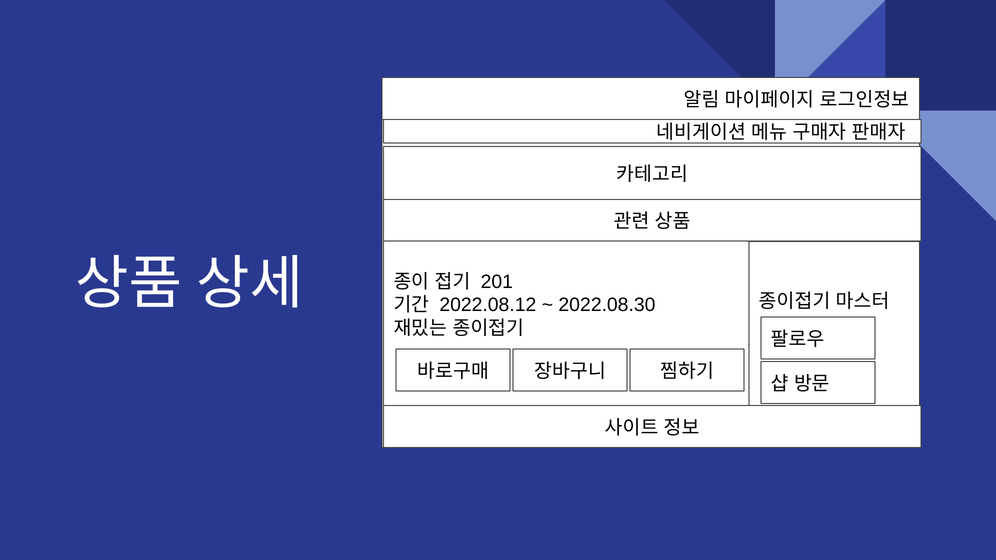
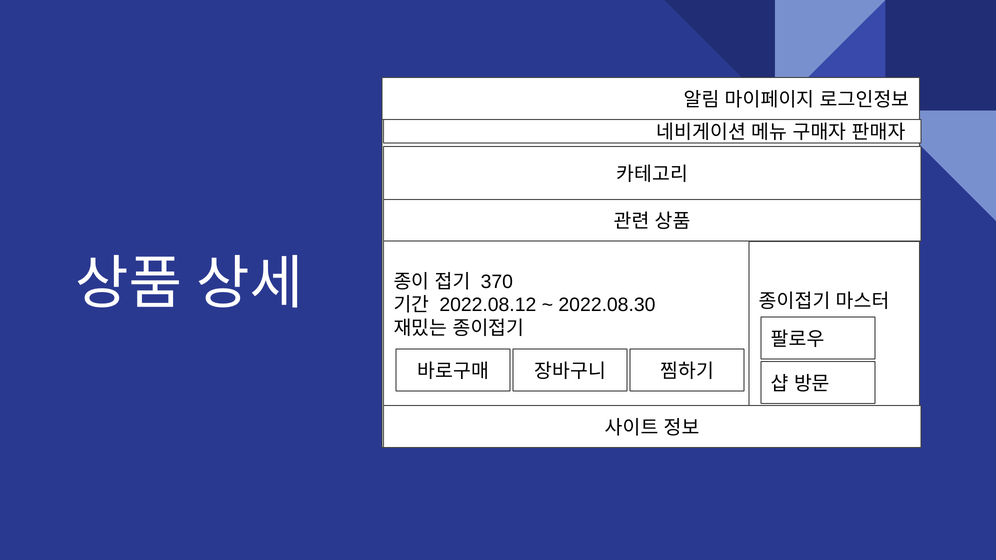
201: 201 -> 370
